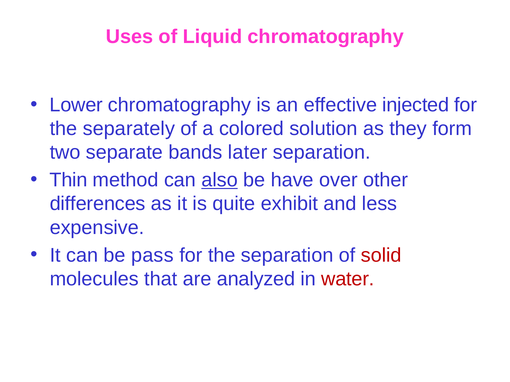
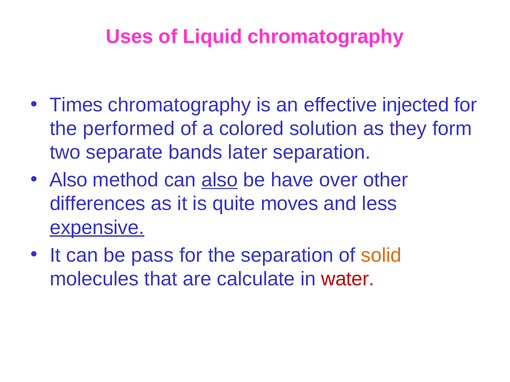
Lower: Lower -> Times
separately: separately -> performed
Thin at (69, 180): Thin -> Also
exhibit: exhibit -> moves
expensive underline: none -> present
solid colour: red -> orange
analyzed: analyzed -> calculate
